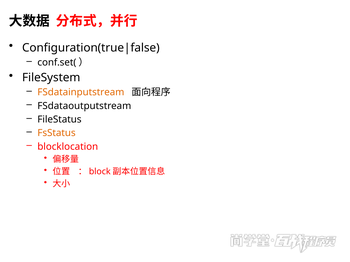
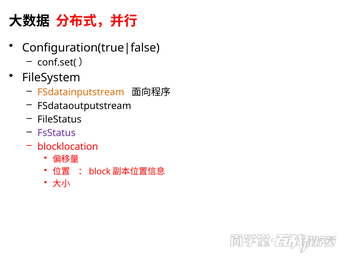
FsStatus colour: orange -> purple
